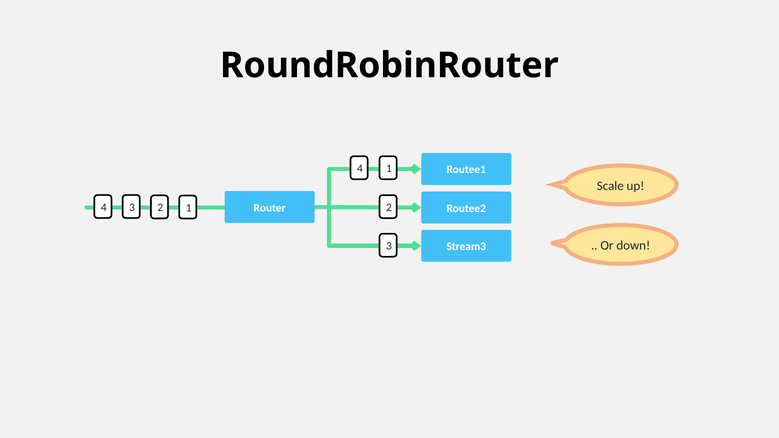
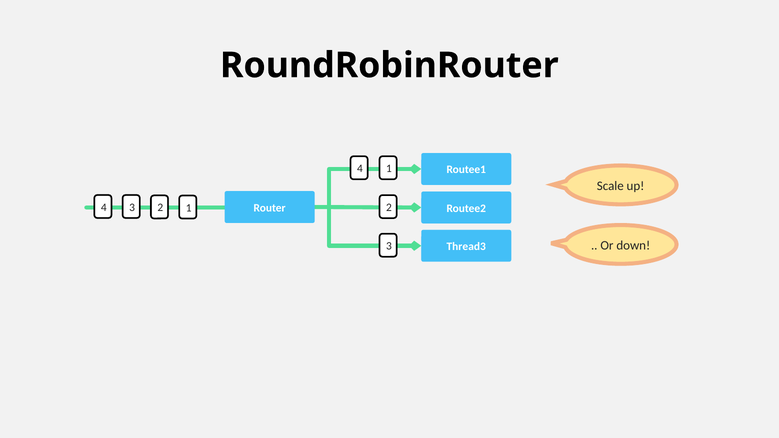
Stream3: Stream3 -> Thread3
